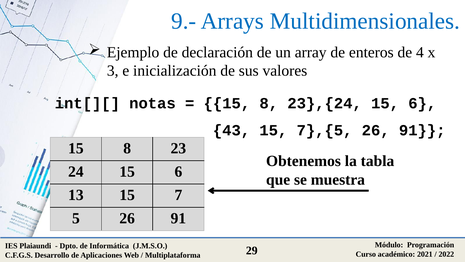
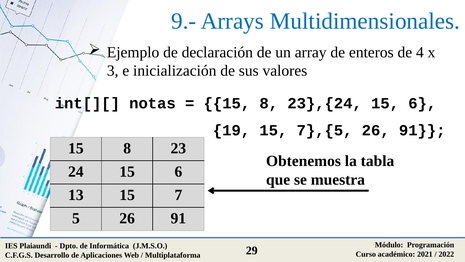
43: 43 -> 19
